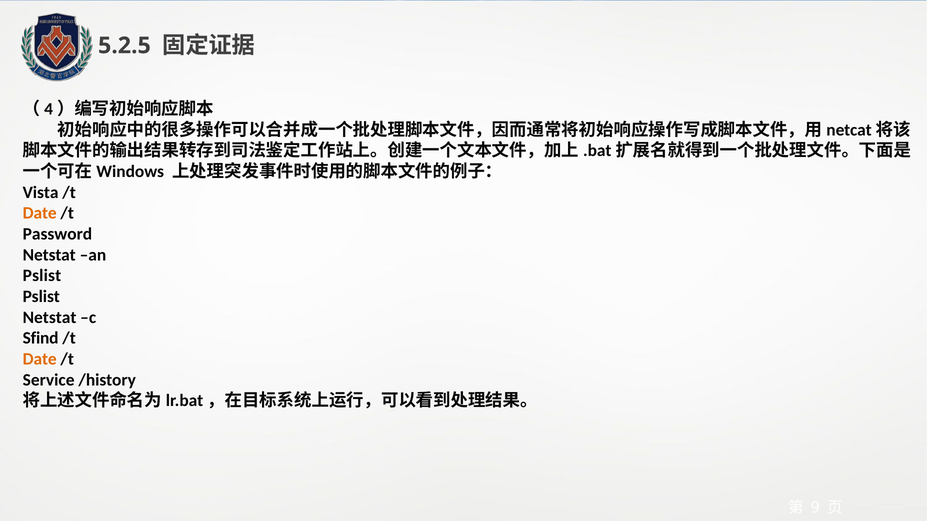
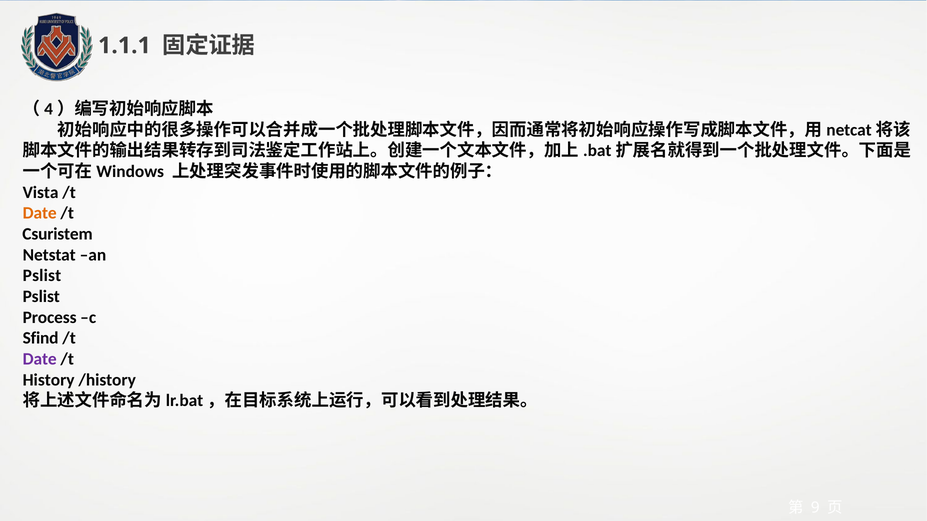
5.2.5: 5.2.5 -> 1.1.1
Password: Password -> Csuristem
Netstat at (50, 318): Netstat -> Process
Date at (40, 359) colour: orange -> purple
Service: Service -> History
